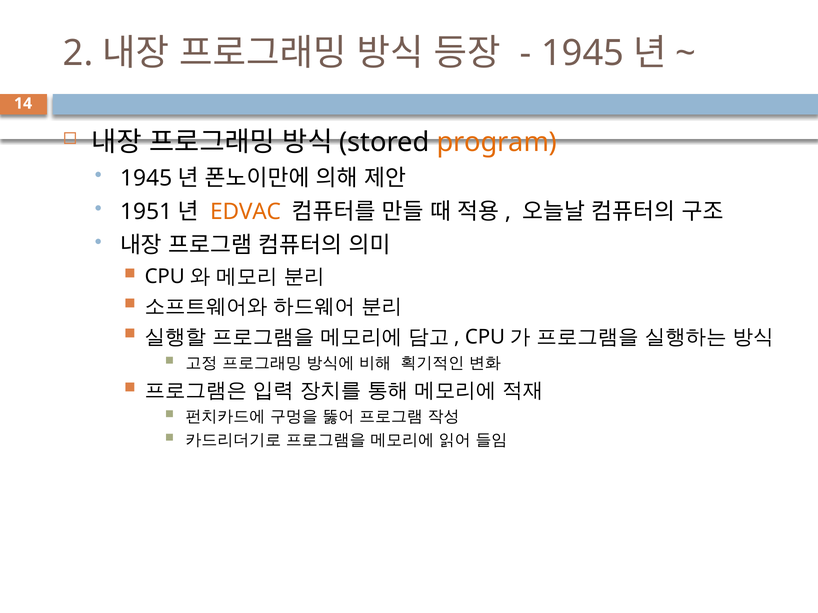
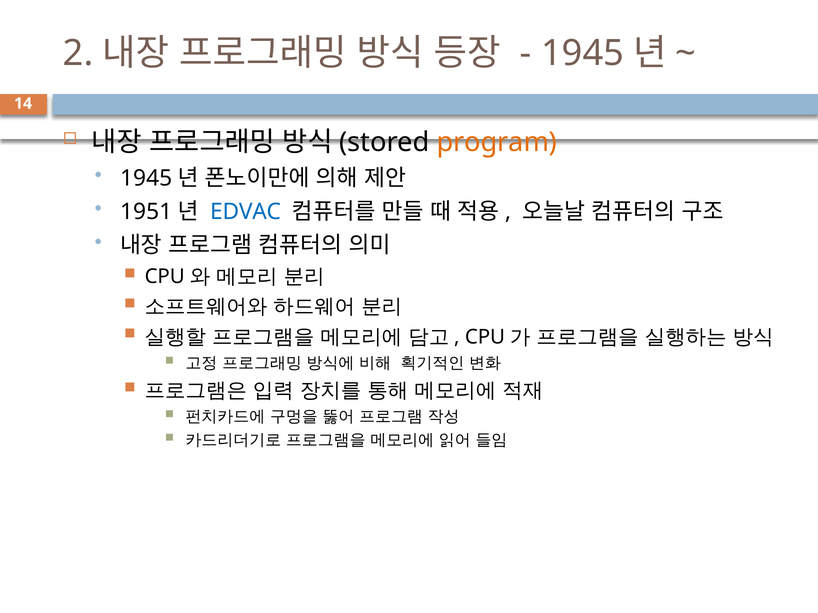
EDVAC colour: orange -> blue
